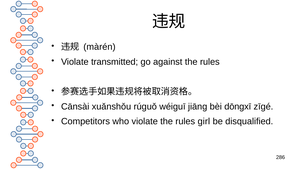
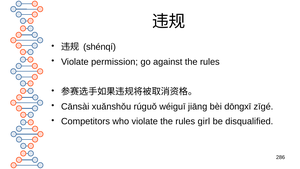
màrén: màrén -> shénqí
transmitted: transmitted -> permission
